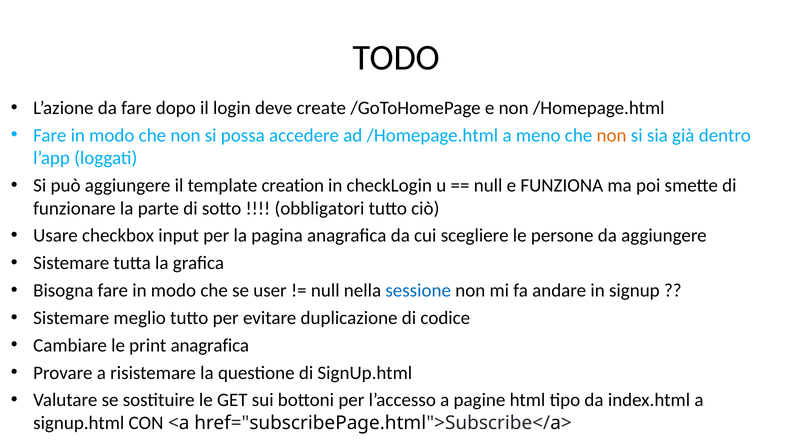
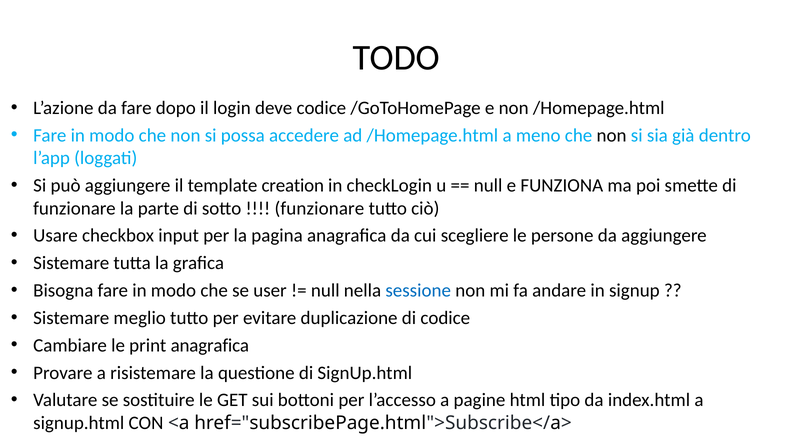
deve create: create -> codice
non at (612, 135) colour: orange -> black
obbligatori at (319, 208): obbligatori -> funzionare
